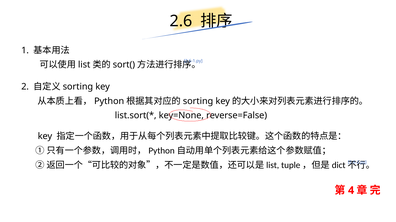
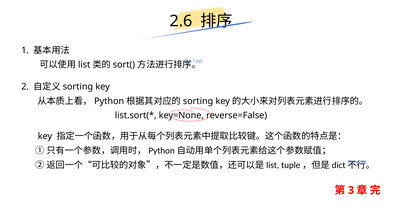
4: 4 -> 3
